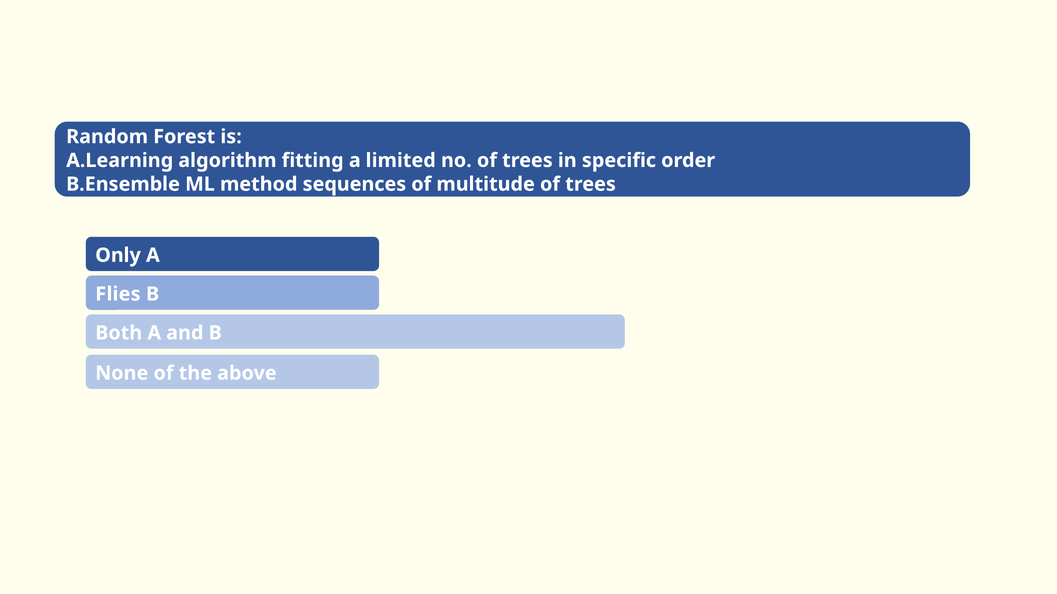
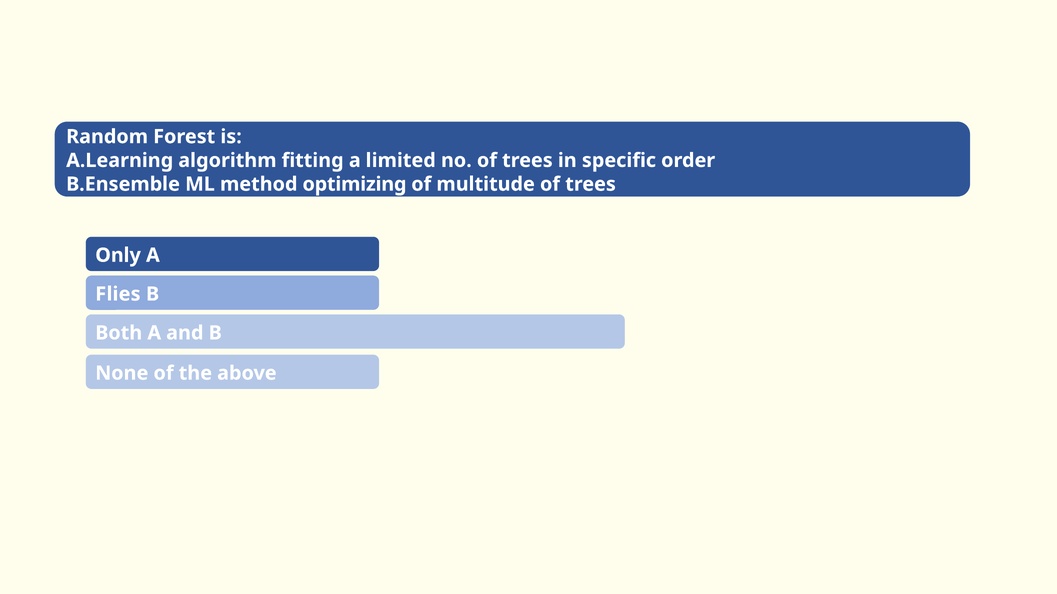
sequences: sequences -> optimizing
